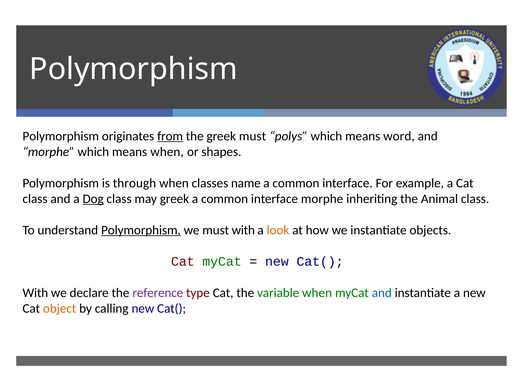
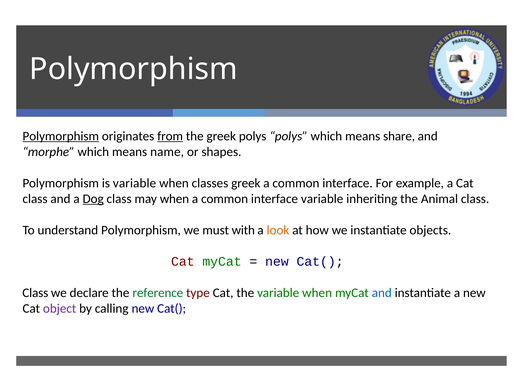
Polymorphism at (61, 136) underline: none -> present
greek must: must -> polys
word: word -> share
means when: when -> name
is through: through -> variable
classes name: name -> greek
may greek: greek -> when
interface morphe: morphe -> variable
Polymorphism at (141, 230) underline: present -> none
With at (35, 293): With -> Class
reference colour: purple -> green
object colour: orange -> purple
